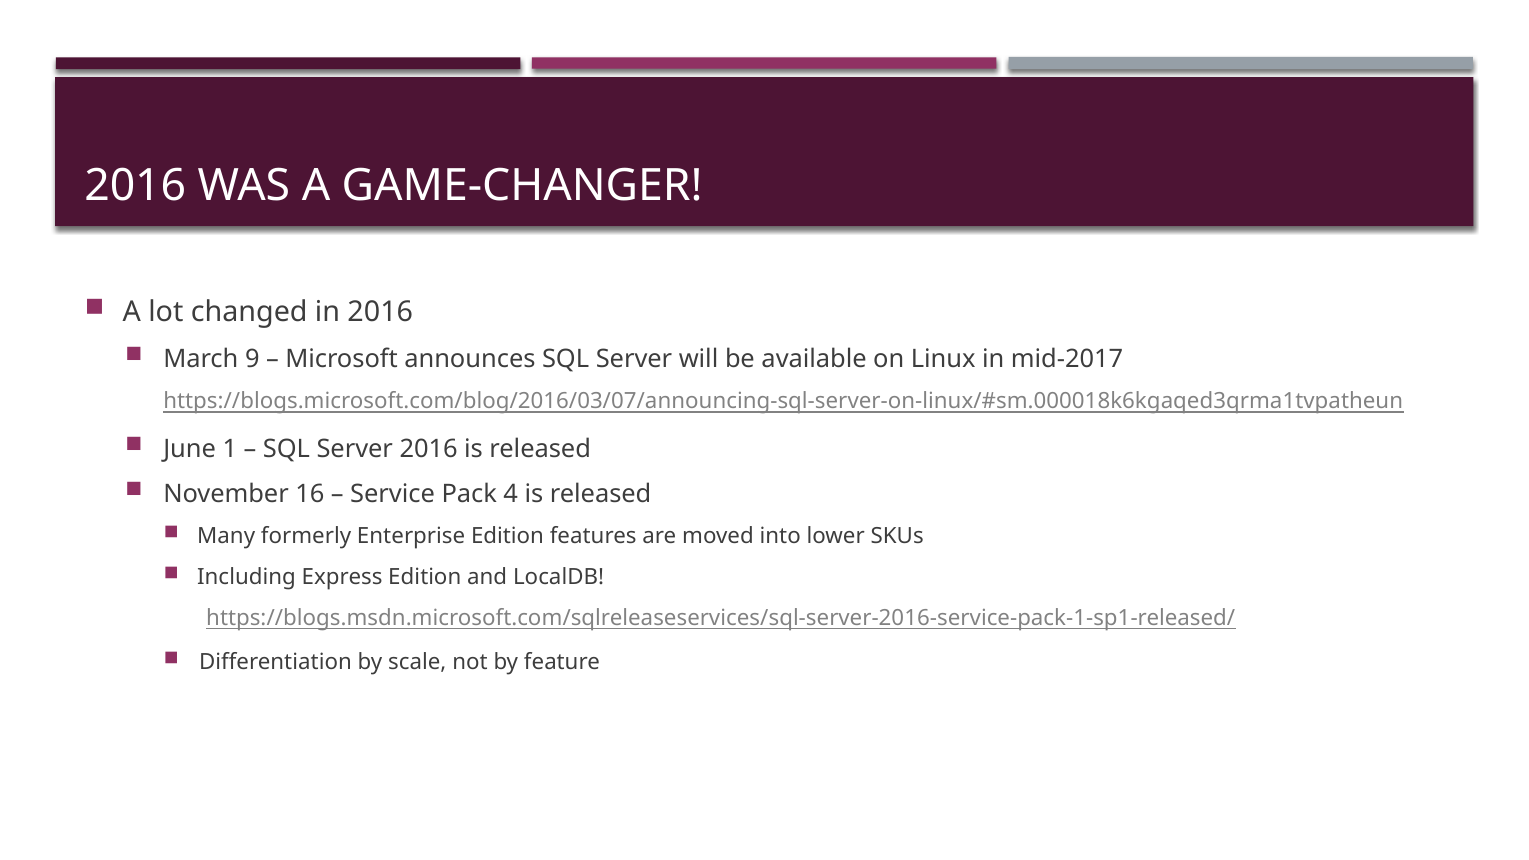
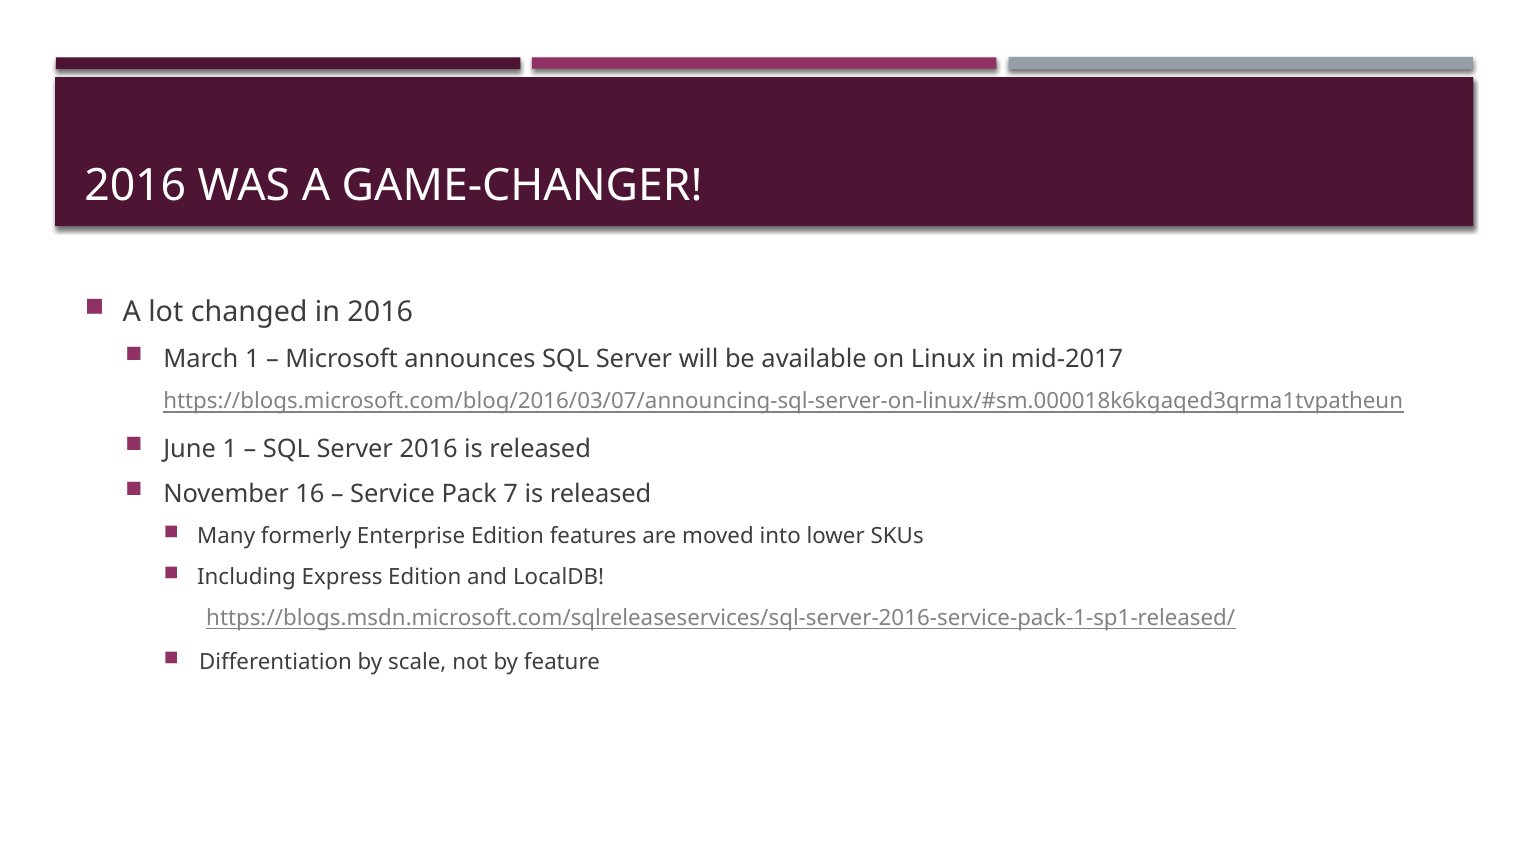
March 9: 9 -> 1
4: 4 -> 7
